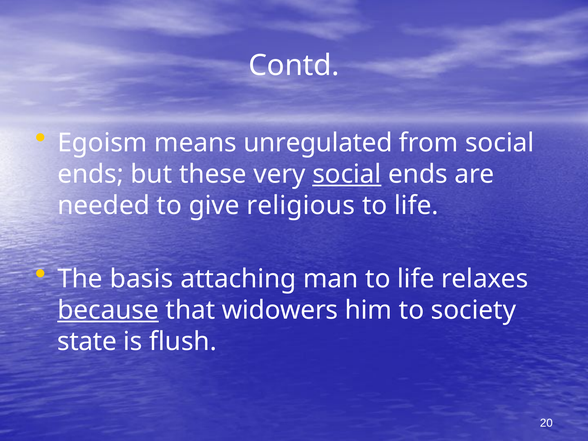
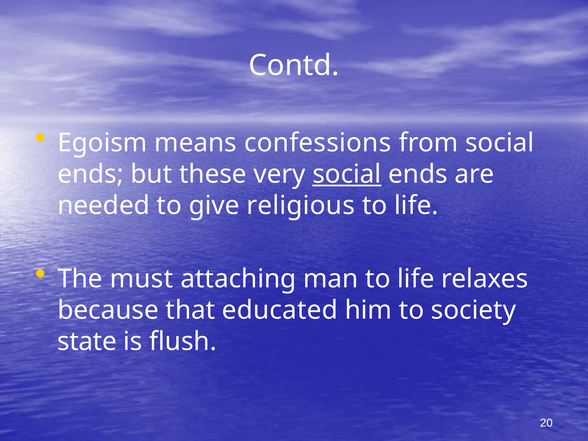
unregulated: unregulated -> confessions
basis: basis -> must
because underline: present -> none
widowers: widowers -> educated
